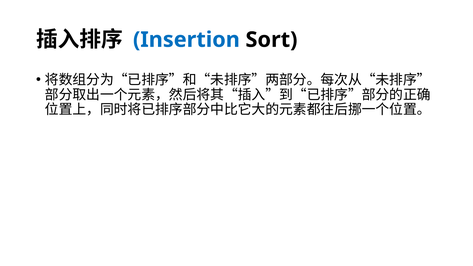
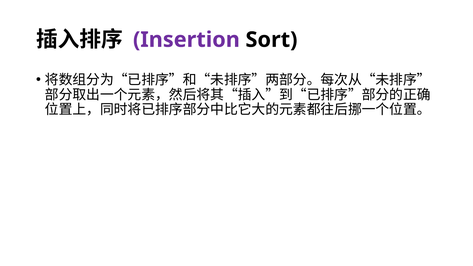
Insertion colour: blue -> purple
